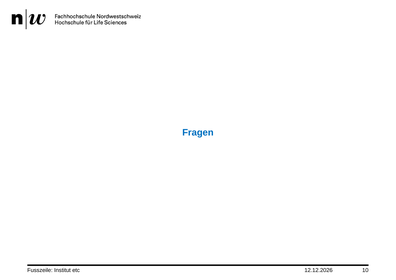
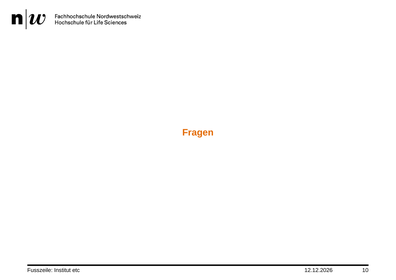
Fragen colour: blue -> orange
